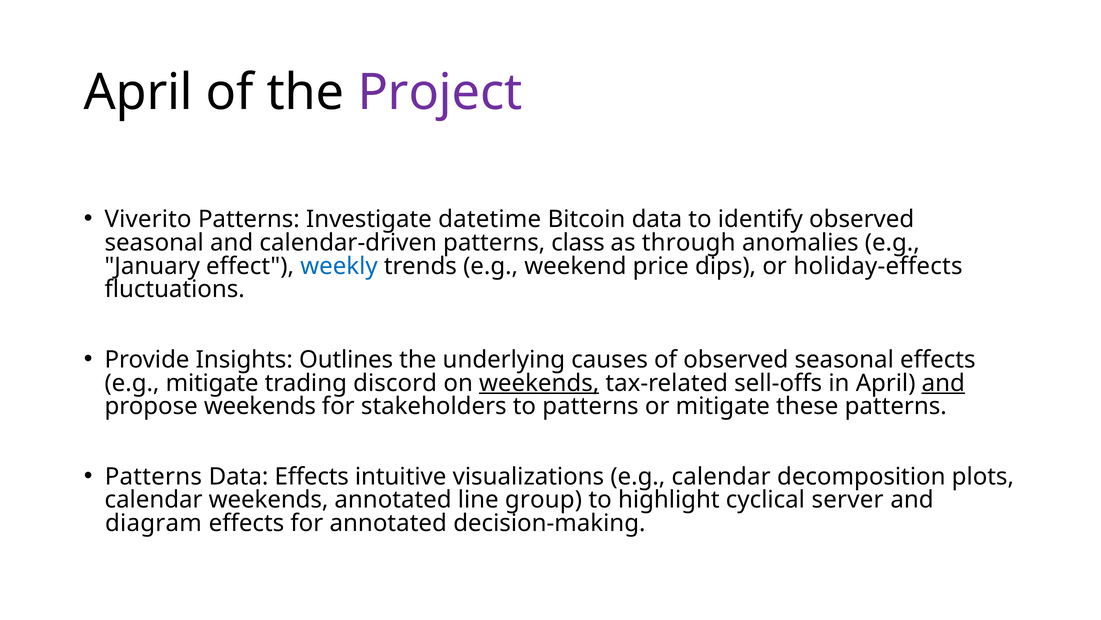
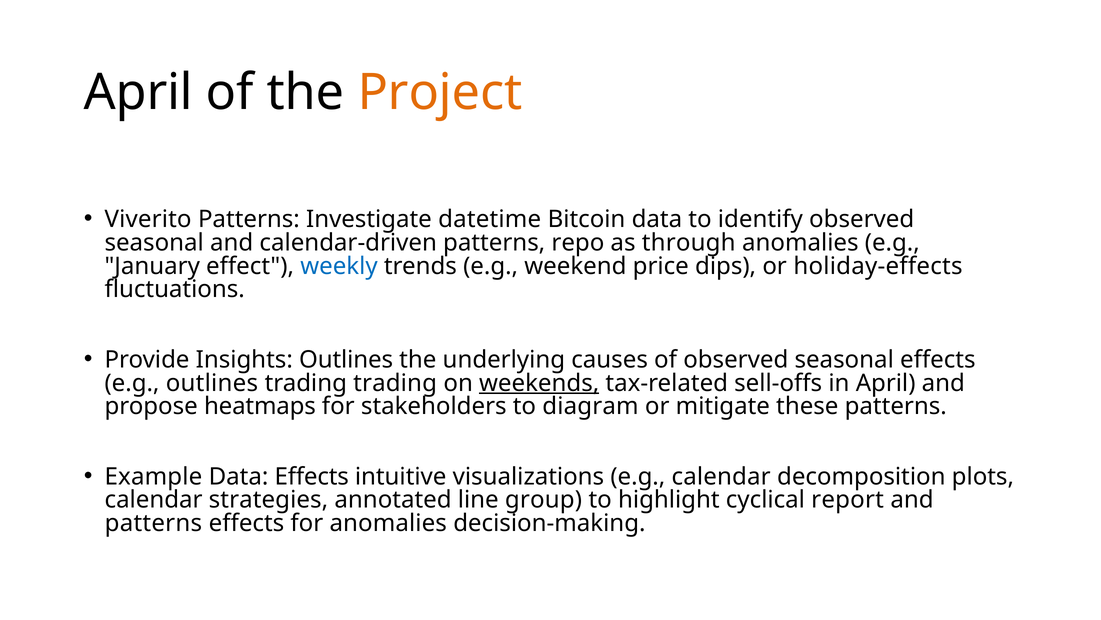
Project colour: purple -> orange
class: class -> repo
e.g mitigate: mitigate -> outlines
trading discord: discord -> trading
and at (943, 383) underline: present -> none
propose weekends: weekends -> heatmaps
to patterns: patterns -> diagram
Patterns at (153, 476): Patterns -> Example
calendar weekends: weekends -> strategies
server: server -> report
diagram at (153, 523): diagram -> patterns
for annotated: annotated -> anomalies
